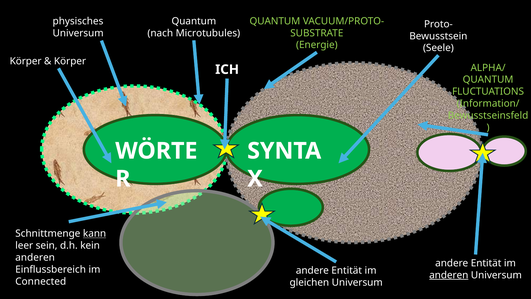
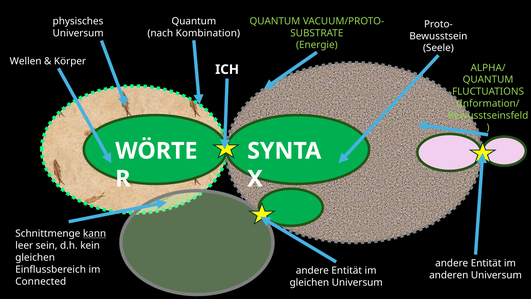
Microtubules: Microtubules -> Kombination
Körper at (26, 61): Körper -> Wellen
anderen at (35, 257): anderen -> gleichen
anderen at (449, 275) underline: present -> none
